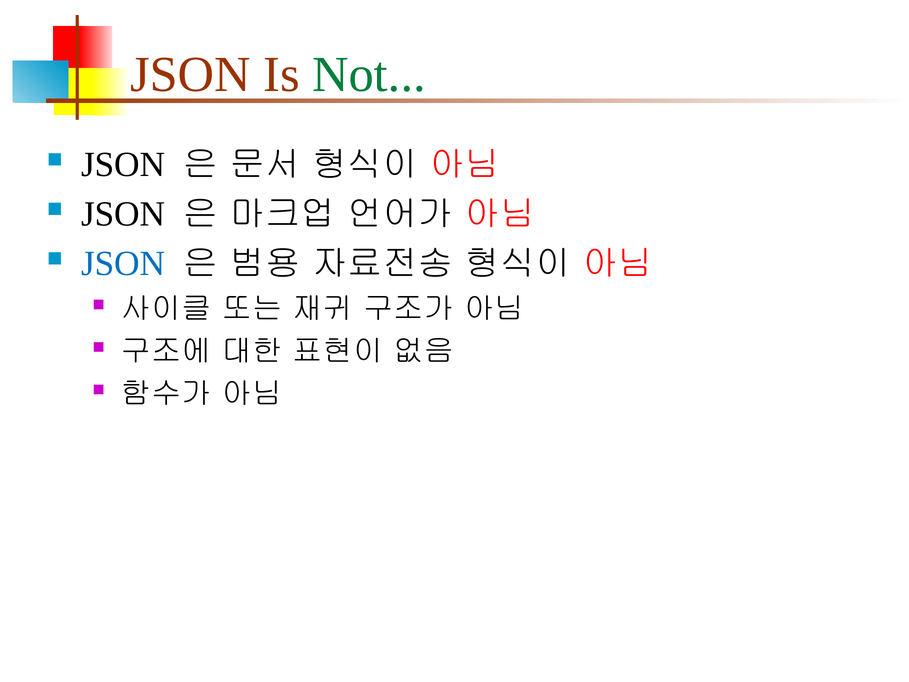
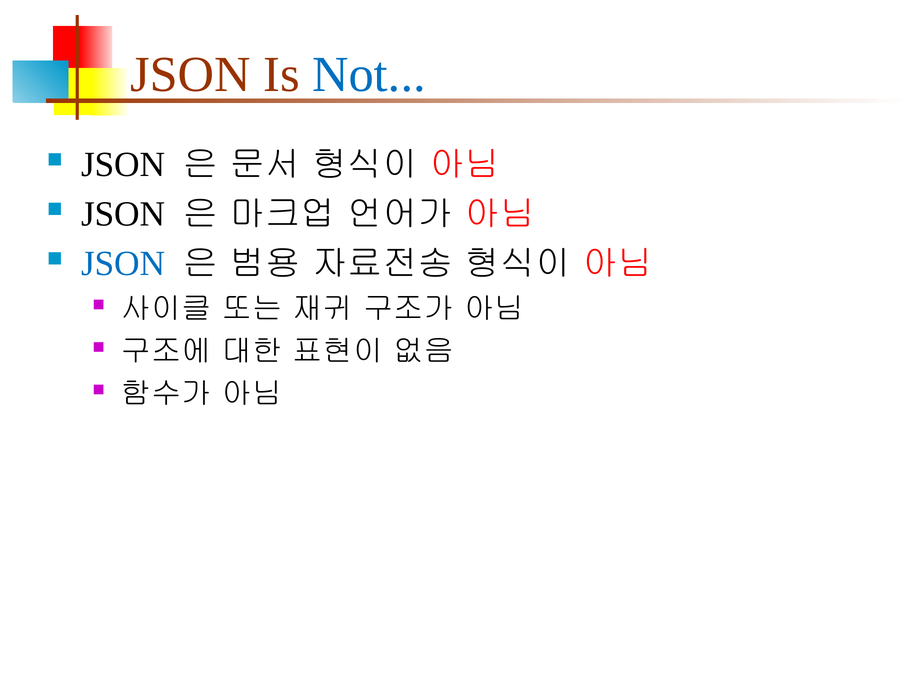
Not colour: green -> blue
